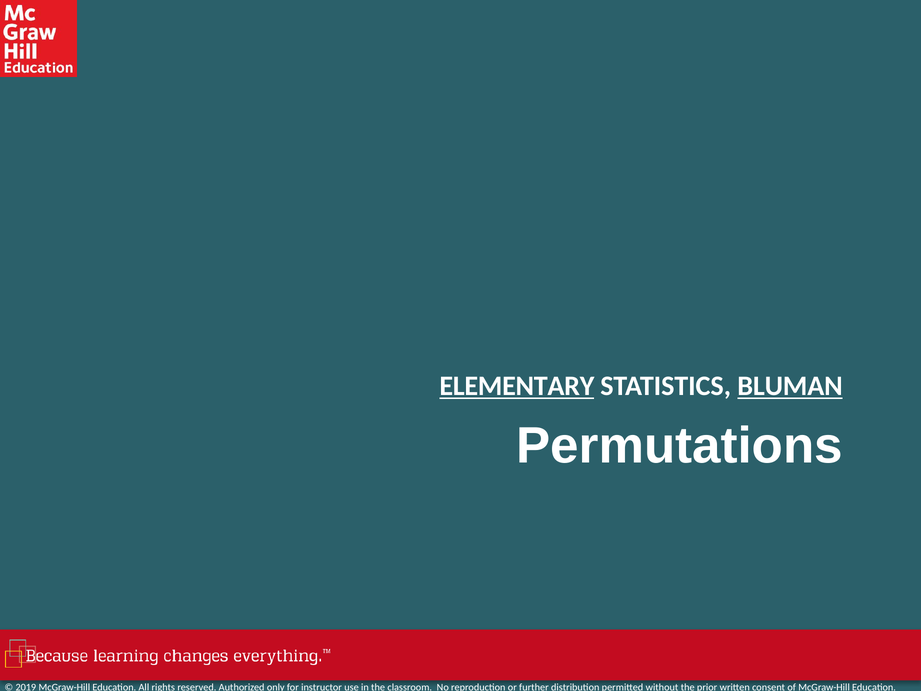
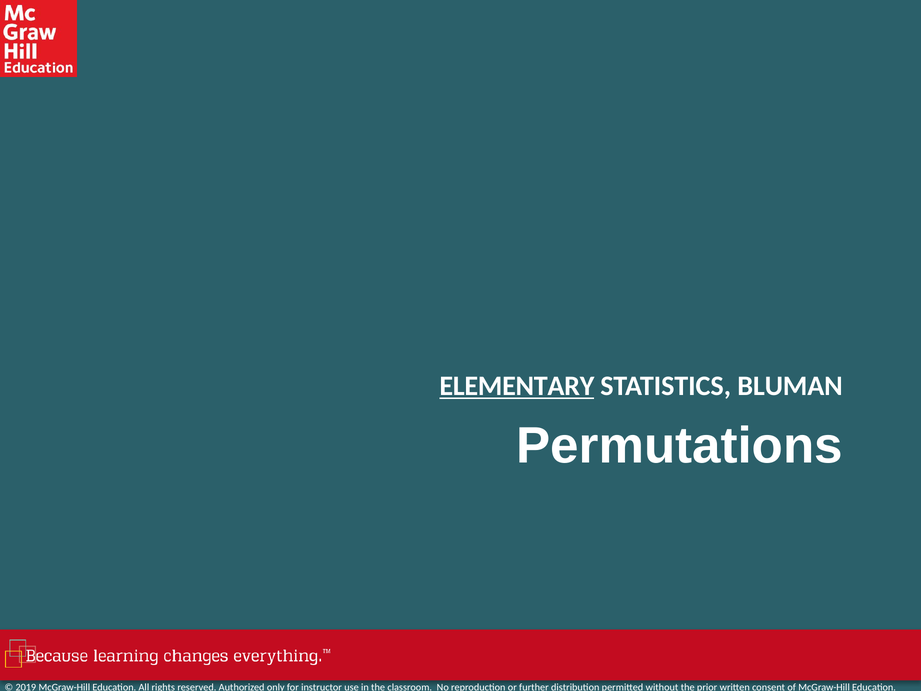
BLUMAN underline: present -> none
